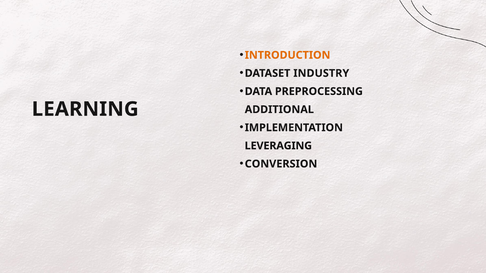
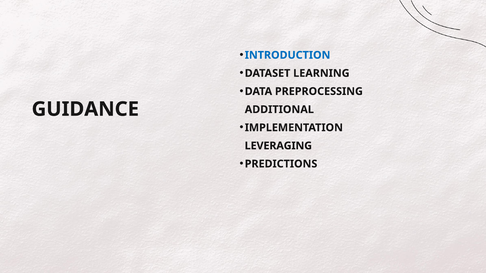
INTRODUCTION colour: orange -> blue
INDUSTRY: INDUSTRY -> LEARNING
LEARNING: LEARNING -> GUIDANCE
CONVERSION: CONVERSION -> PREDICTIONS
